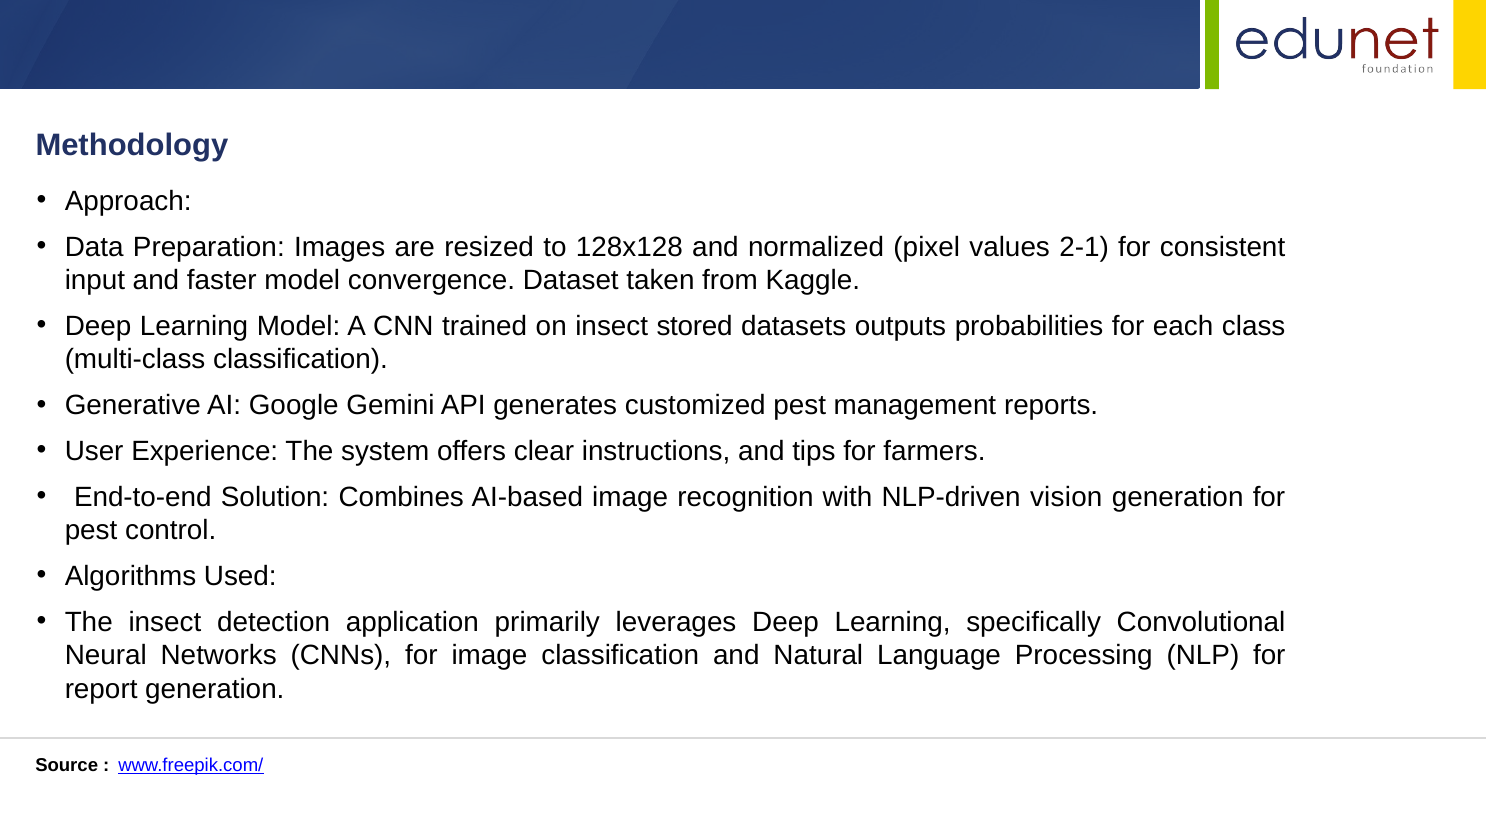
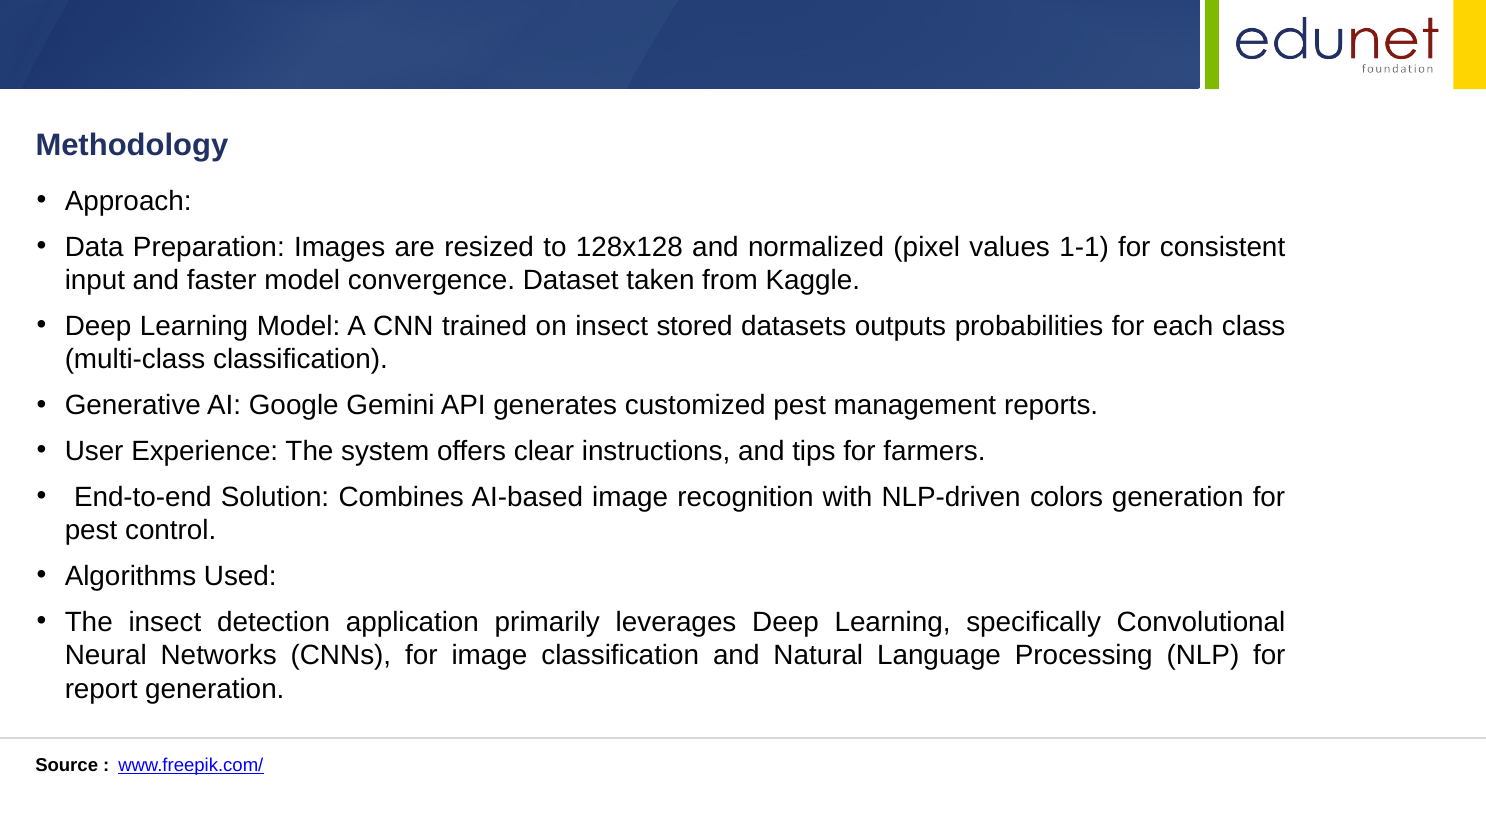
2-1: 2-1 -> 1-1
vision: vision -> colors
